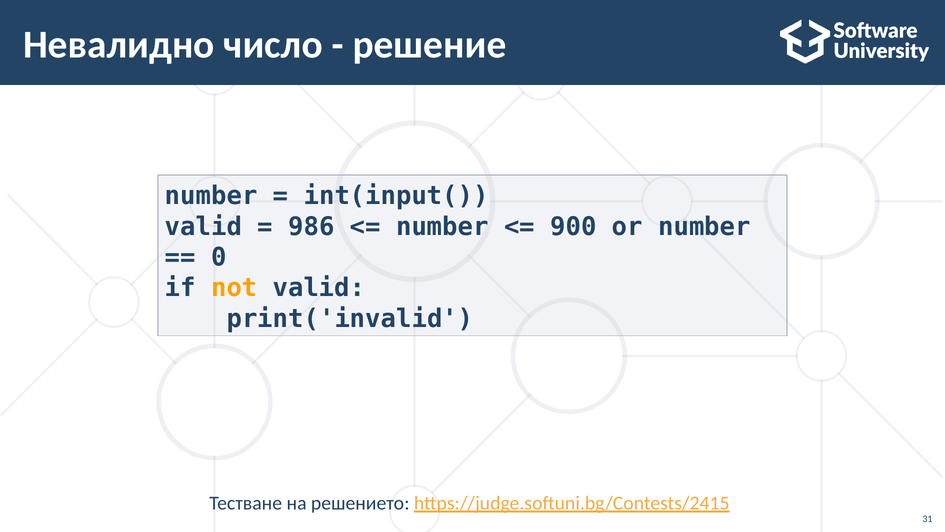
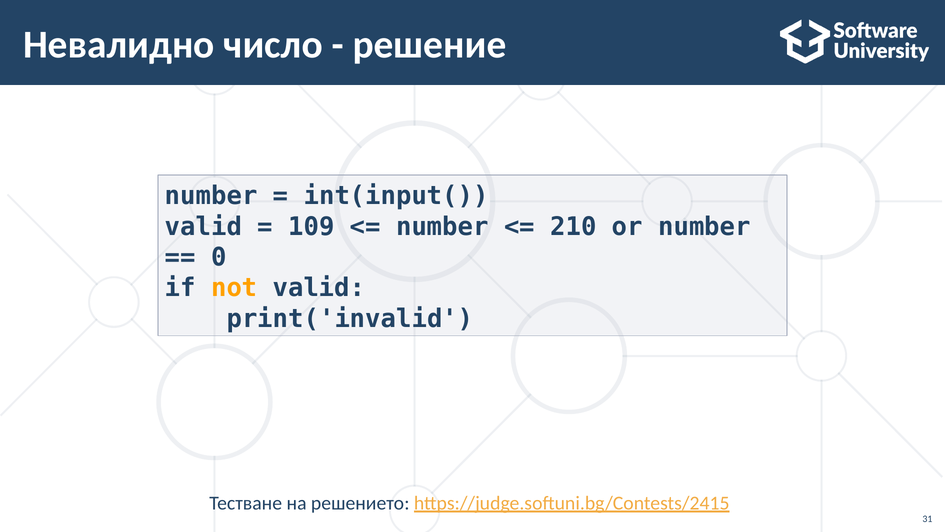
986: 986 -> 109
900: 900 -> 210
